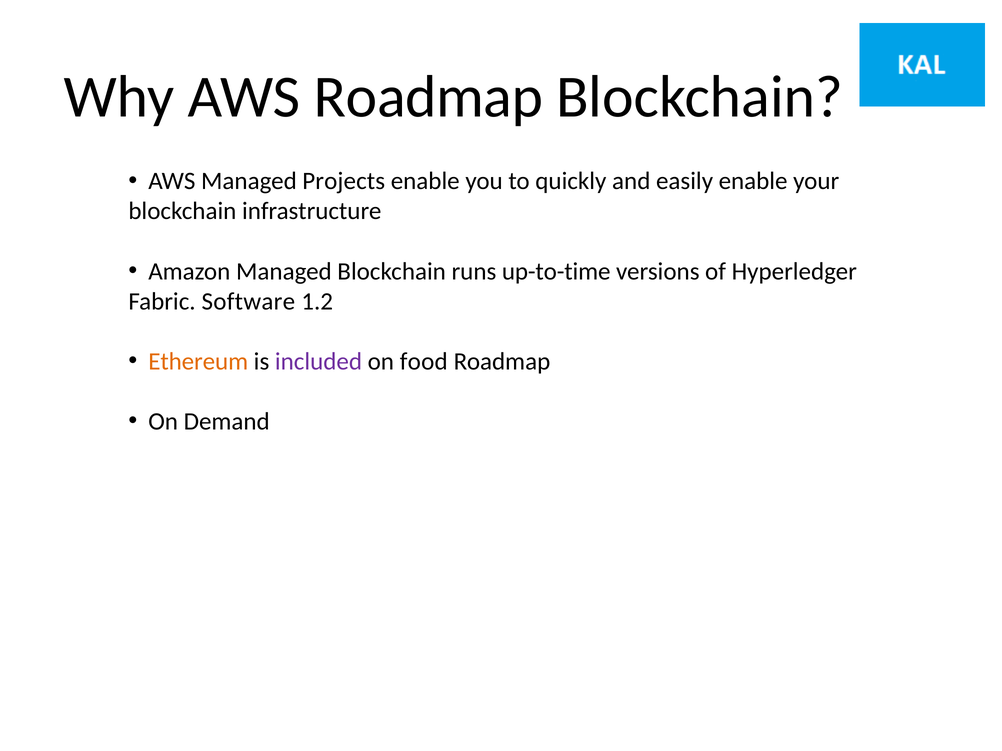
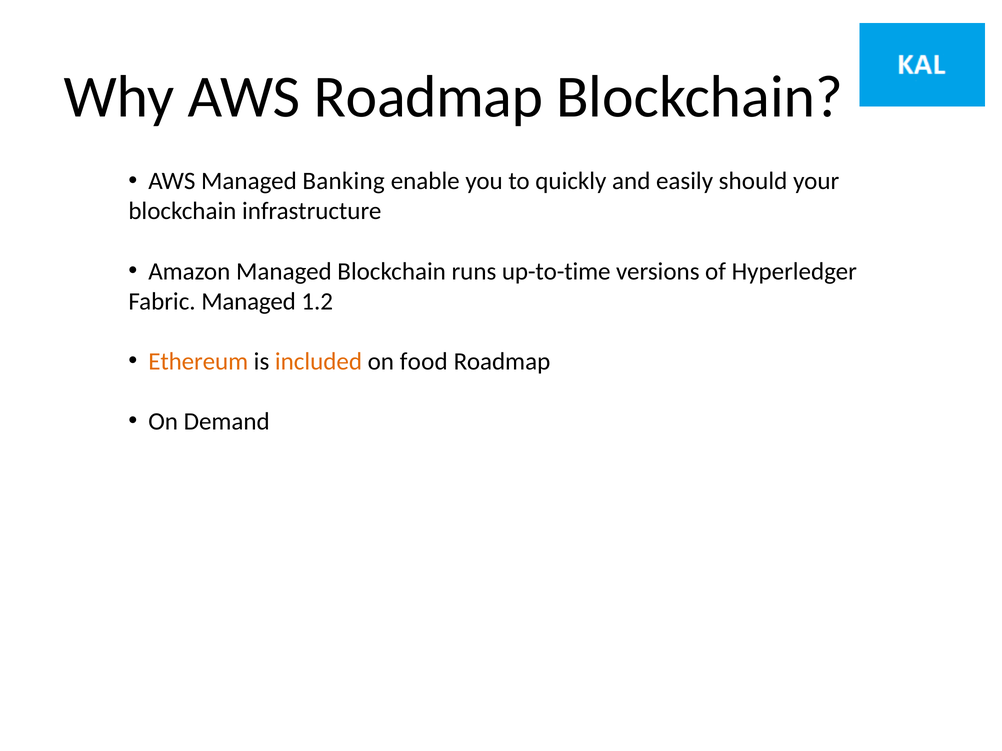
Projects: Projects -> Banking
easily enable: enable -> should
Fabric Software: Software -> Managed
included colour: purple -> orange
